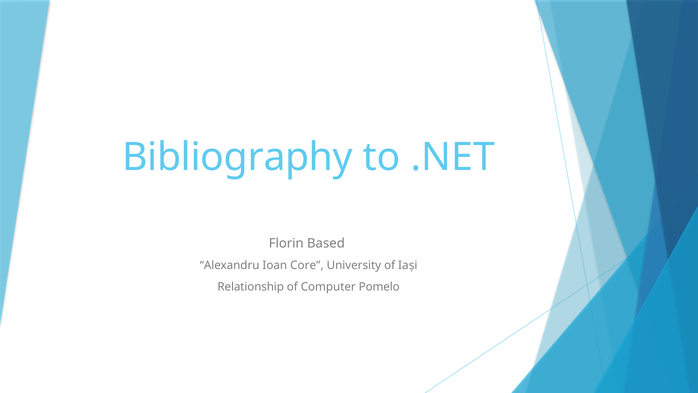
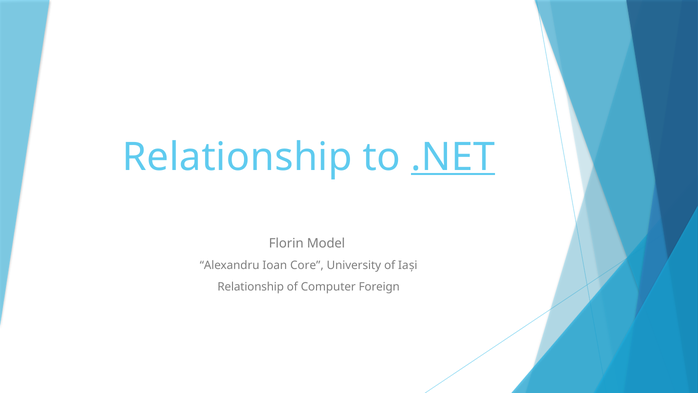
Bibliography at (238, 157): Bibliography -> Relationship
.NET underline: none -> present
Based: Based -> Model
Pomelo: Pomelo -> Foreign
